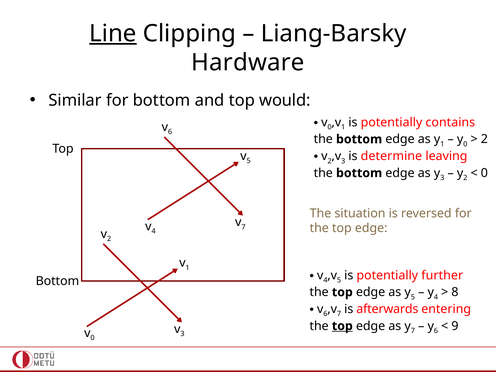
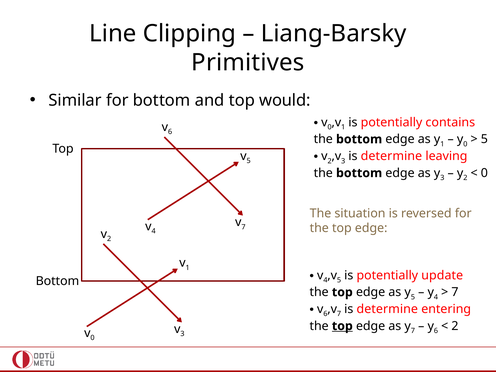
Line underline: present -> none
Hardware: Hardware -> Primitives
2 at (484, 139): 2 -> 5
further: further -> update
8 at (455, 292): 8 -> 7
afterwards at (387, 309): afterwards -> determine
9 at (455, 326): 9 -> 2
